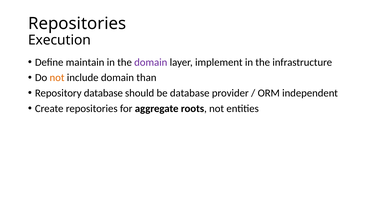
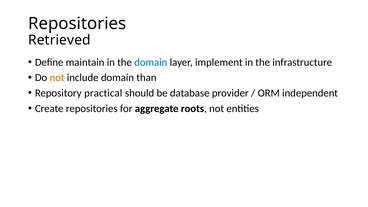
Execution: Execution -> Retrieved
domain at (151, 62) colour: purple -> blue
Repository database: database -> practical
